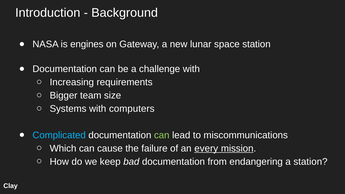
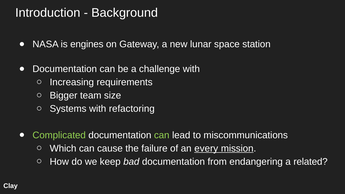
computers: computers -> refactoring
Complicated colour: light blue -> light green
a station: station -> related
